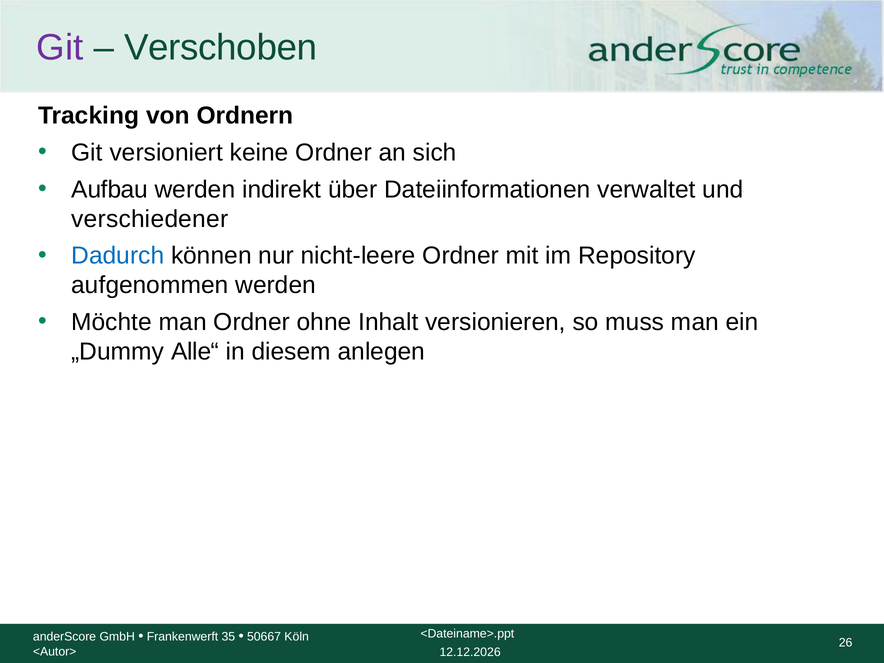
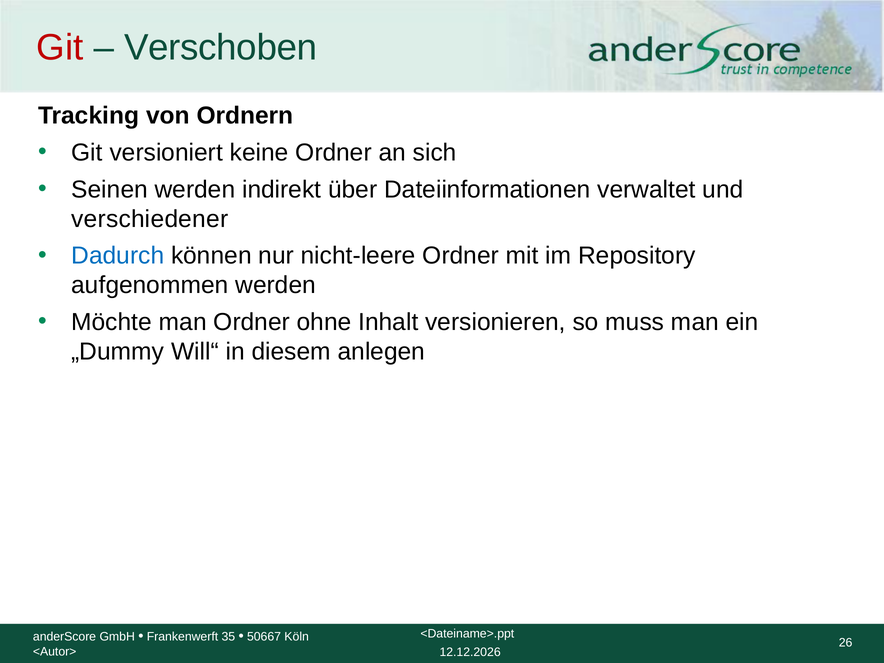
Git at (60, 48) colour: purple -> red
Aufbau: Aufbau -> Seinen
Alle“: Alle“ -> Will“
